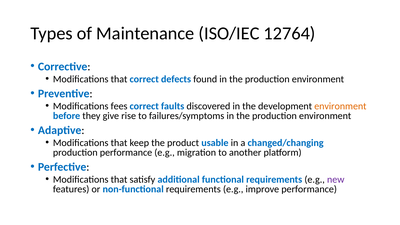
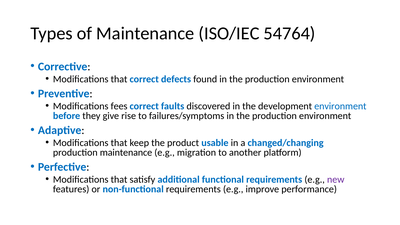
12764: 12764 -> 54764
environment at (340, 106) colour: orange -> blue
production performance: performance -> maintenance
